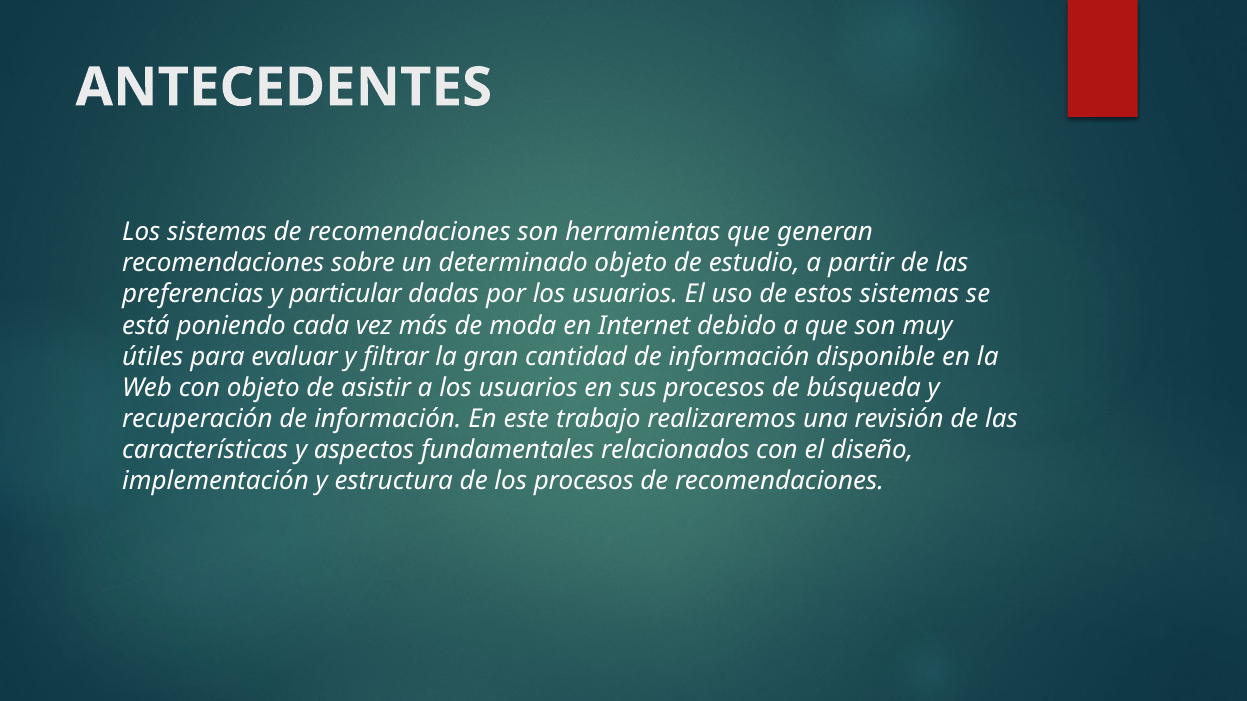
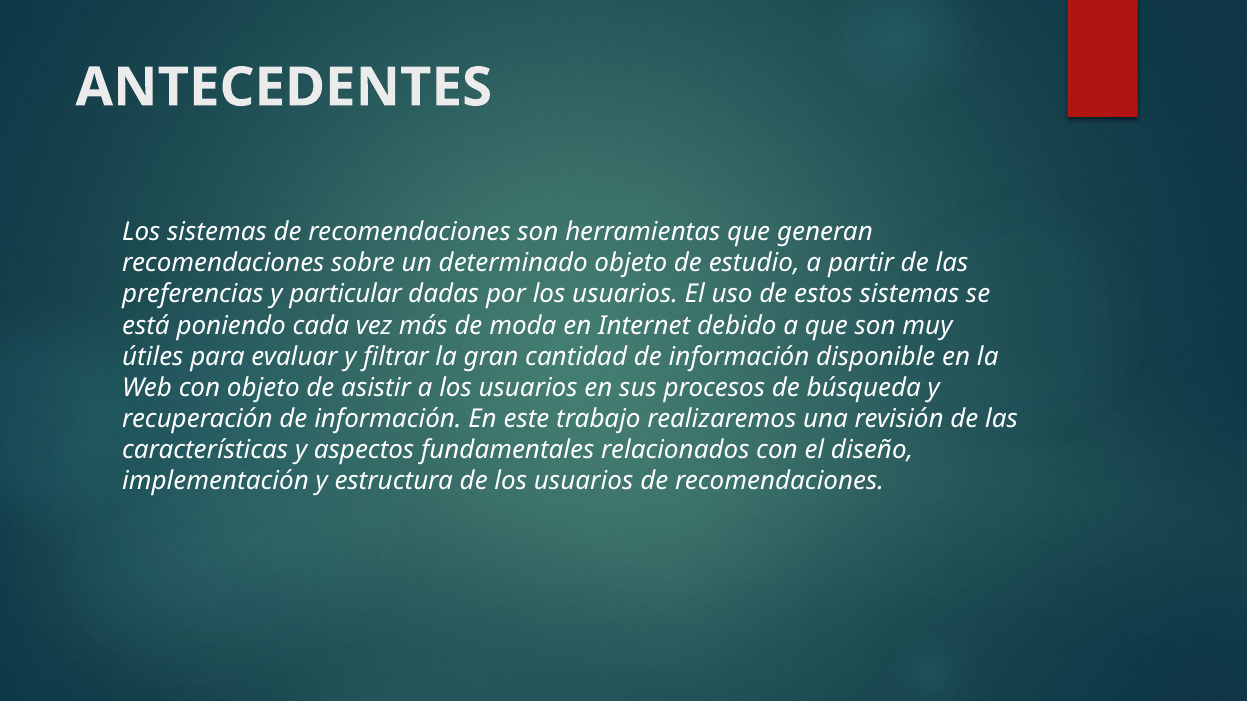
de los procesos: procesos -> usuarios
